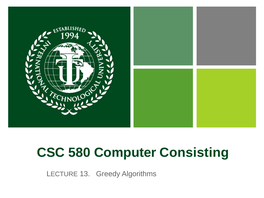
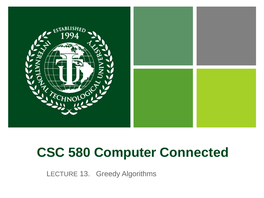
Consisting: Consisting -> Connected
